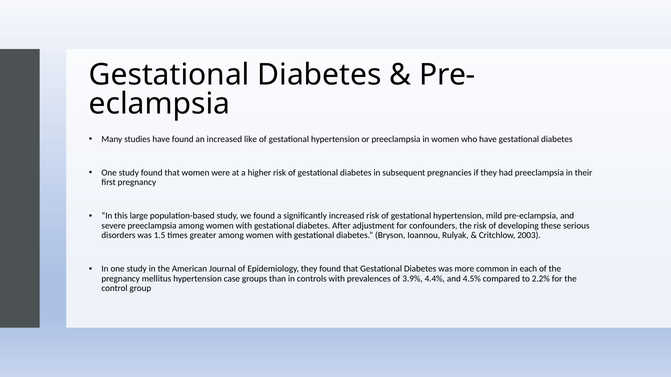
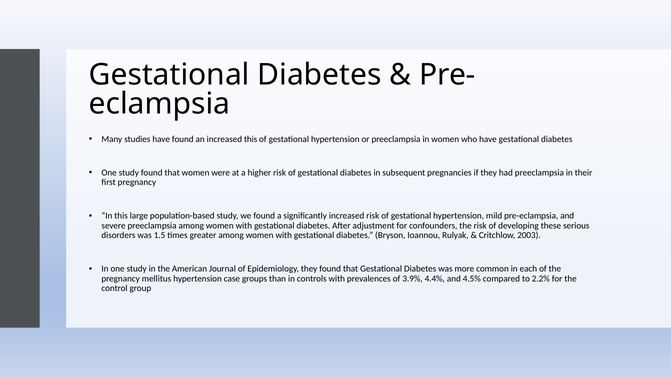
increased like: like -> this
